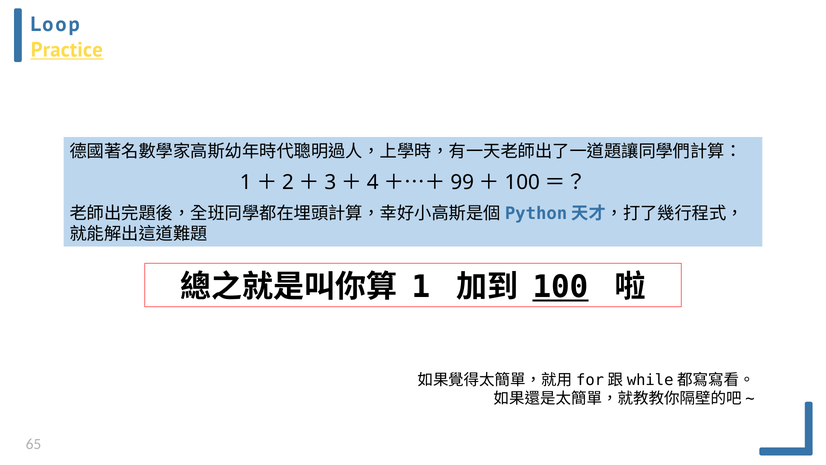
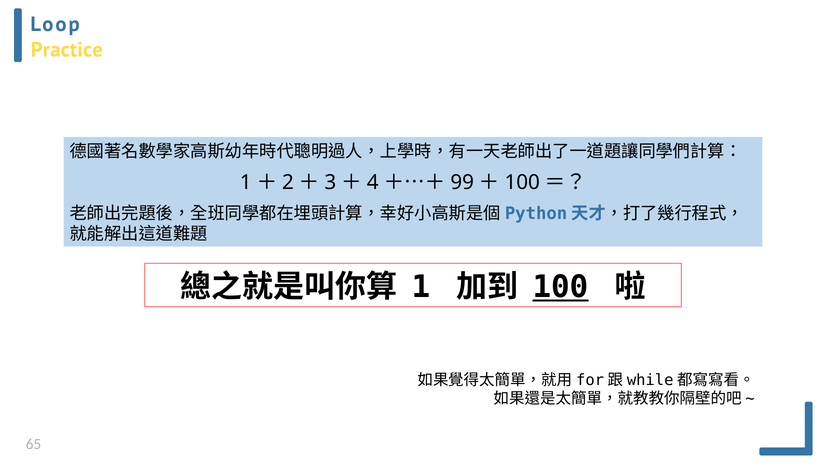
Practice underline: present -> none
